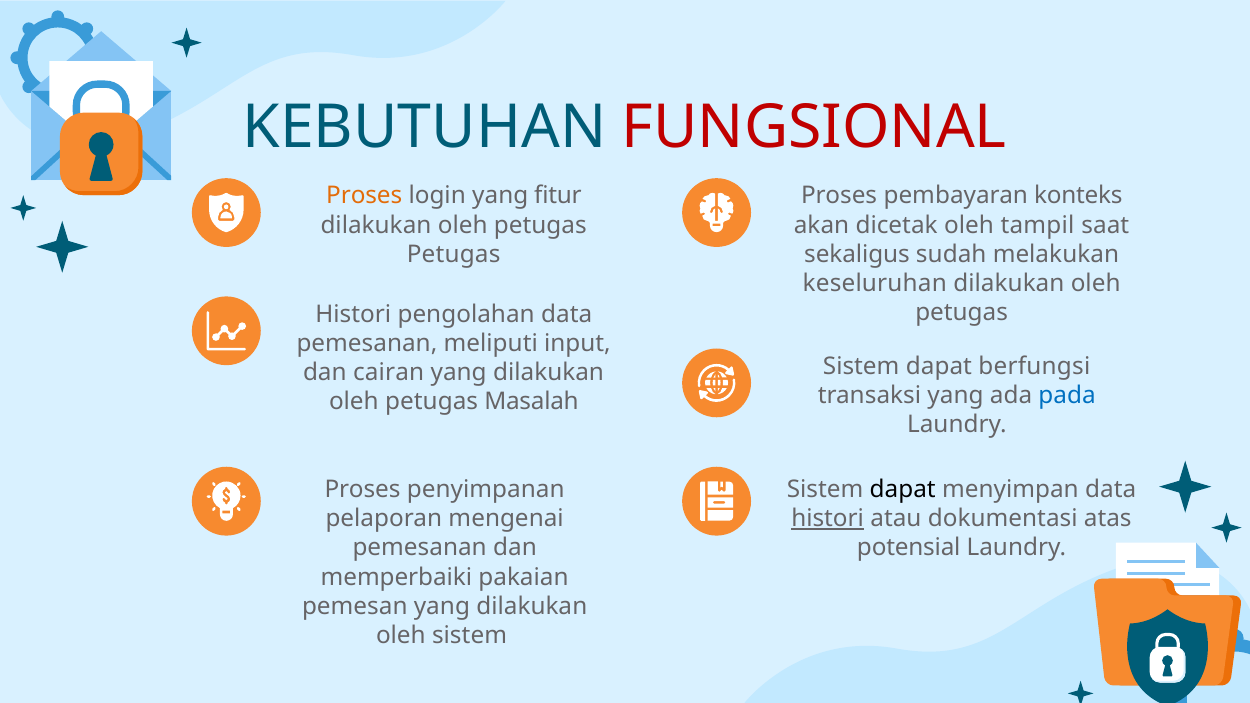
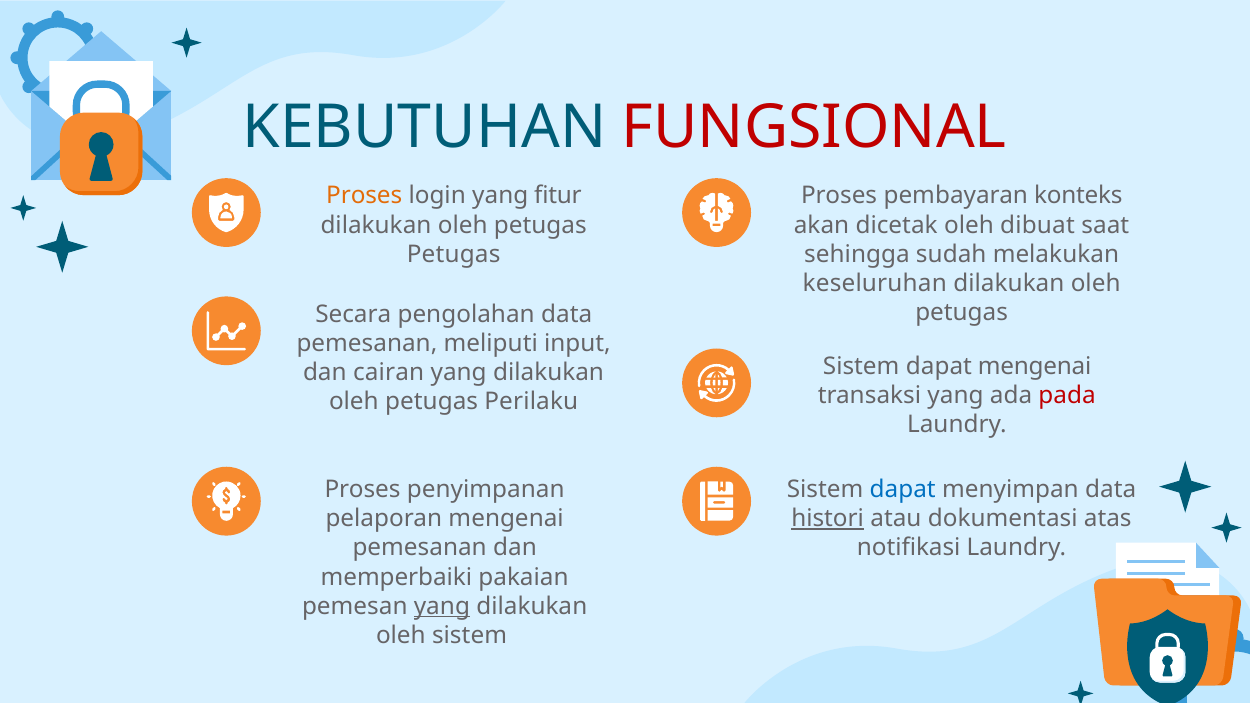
tampil: tampil -> dibuat
sekaligus: sekaligus -> sehingga
Histori at (353, 314): Histori -> Secara
dapat berfungsi: berfungsi -> mengenai
pada colour: blue -> red
Masalah: Masalah -> Perilaku
dapat at (903, 490) colour: black -> blue
potensial: potensial -> notifikasi
yang at (442, 606) underline: none -> present
